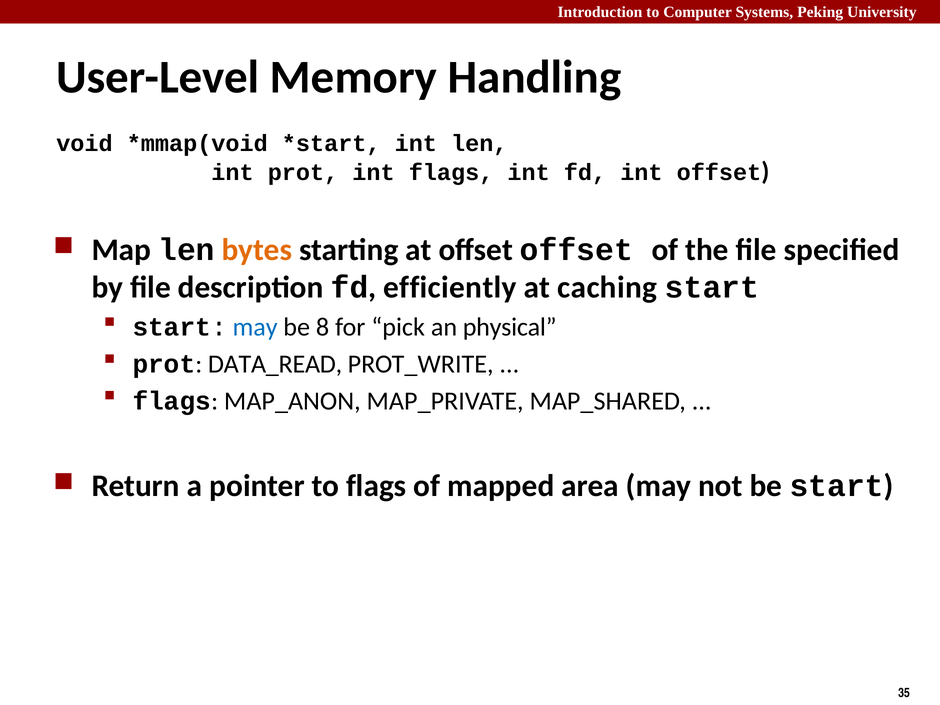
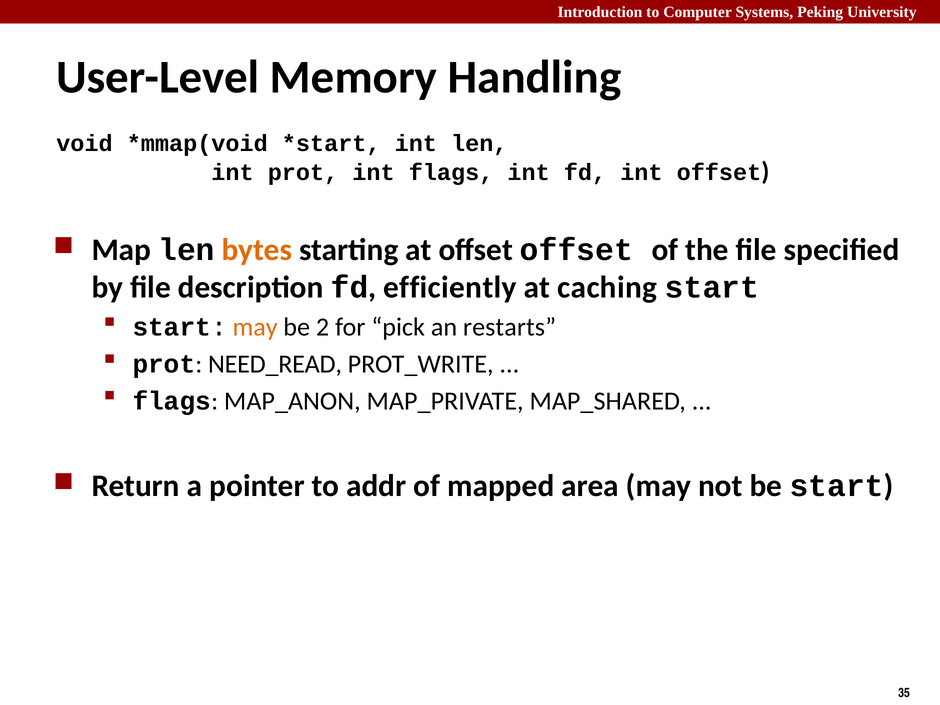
may at (255, 327) colour: blue -> orange
8: 8 -> 2
physical: physical -> restarts
DATA_READ: DATA_READ -> NEED_READ
to flags: flags -> addr
